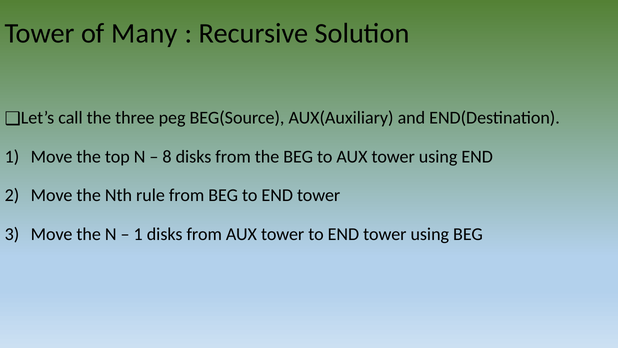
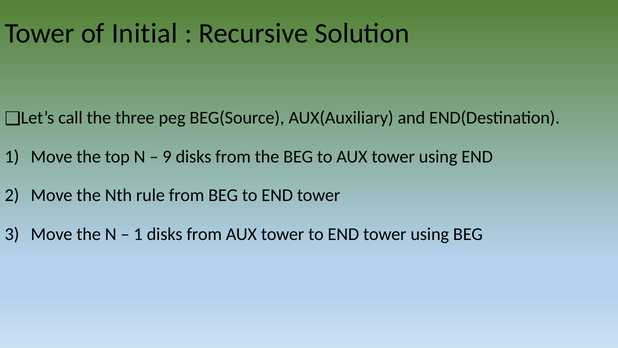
Many: Many -> Initial
8: 8 -> 9
